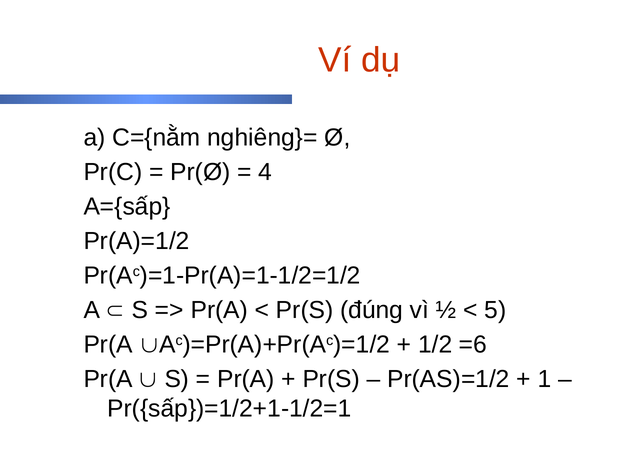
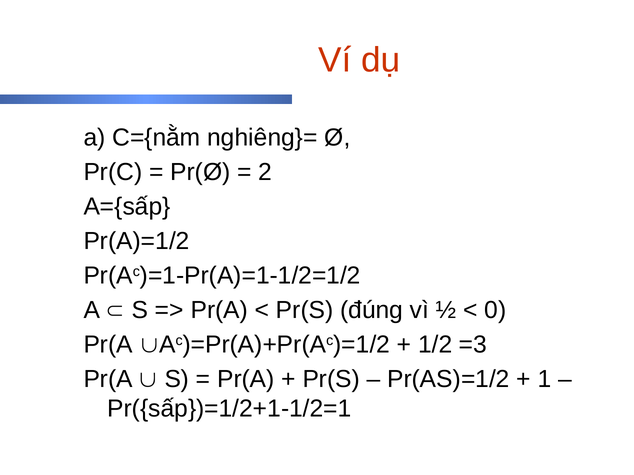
4: 4 -> 2
5: 5 -> 0
=6: =6 -> =3
